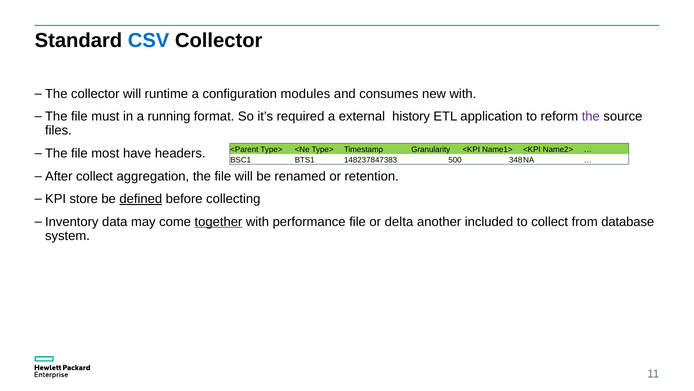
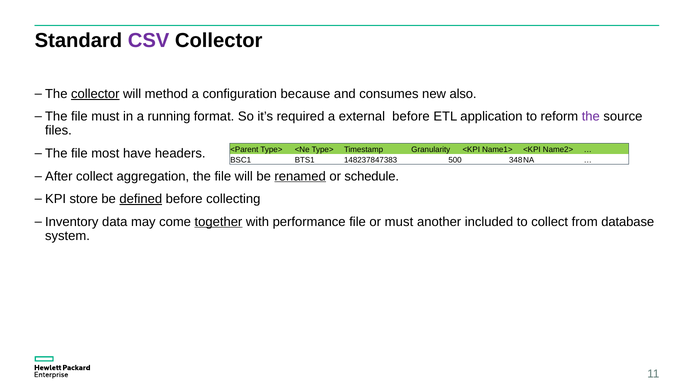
CSV colour: blue -> purple
collector at (95, 94) underline: none -> present
runtime: runtime -> method
modules: modules -> because
new with: with -> also
external history: history -> before
renamed underline: none -> present
retention: retention -> schedule
or delta: delta -> must
